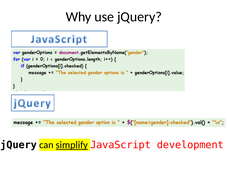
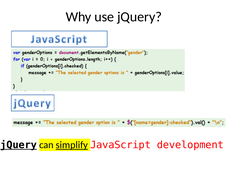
jQuery at (19, 145) underline: none -> present
